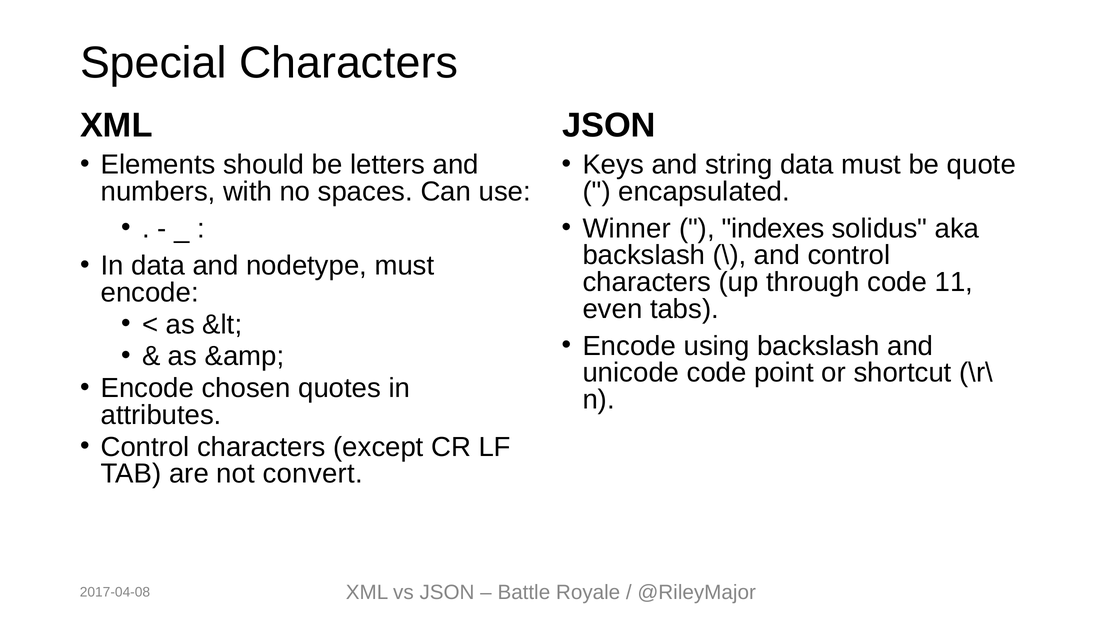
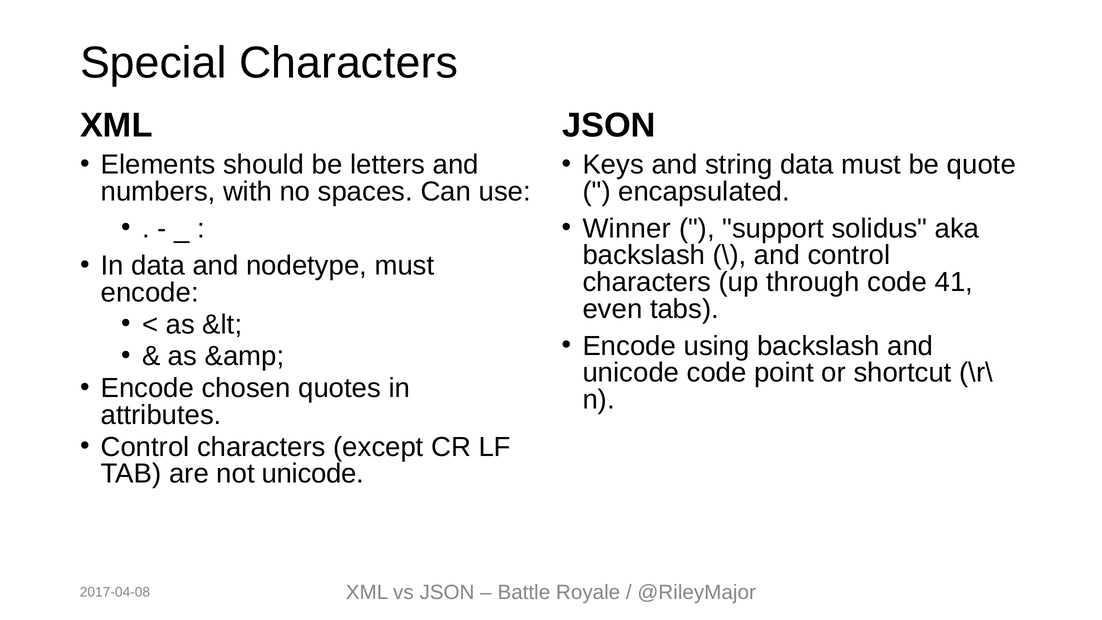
indexes: indexes -> support
11: 11 -> 41
not convert: convert -> unicode
